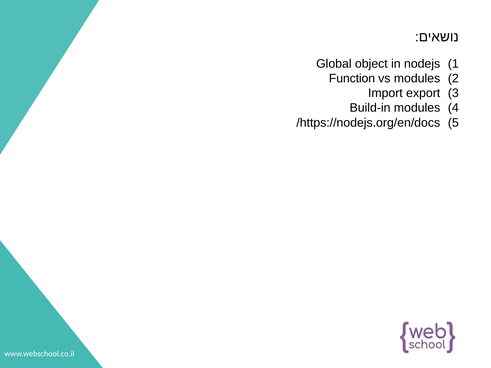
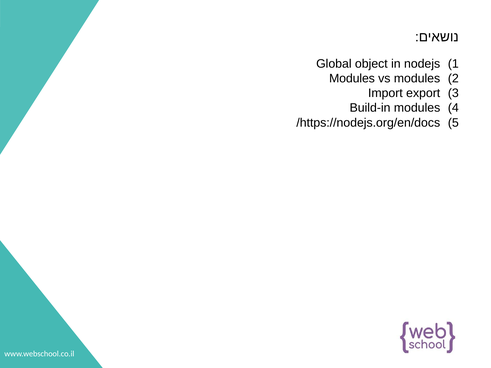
Function at (352, 79): Function -> Modules
